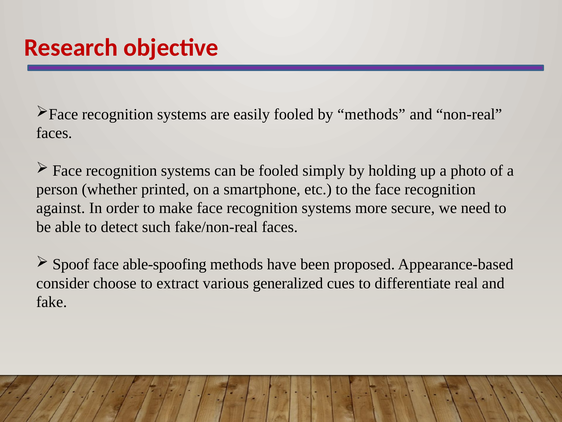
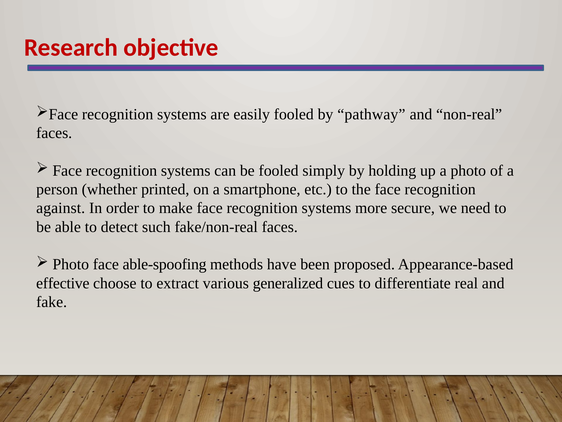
by methods: methods -> pathway
Spoof at (71, 264): Spoof -> Photo
consider: consider -> effective
